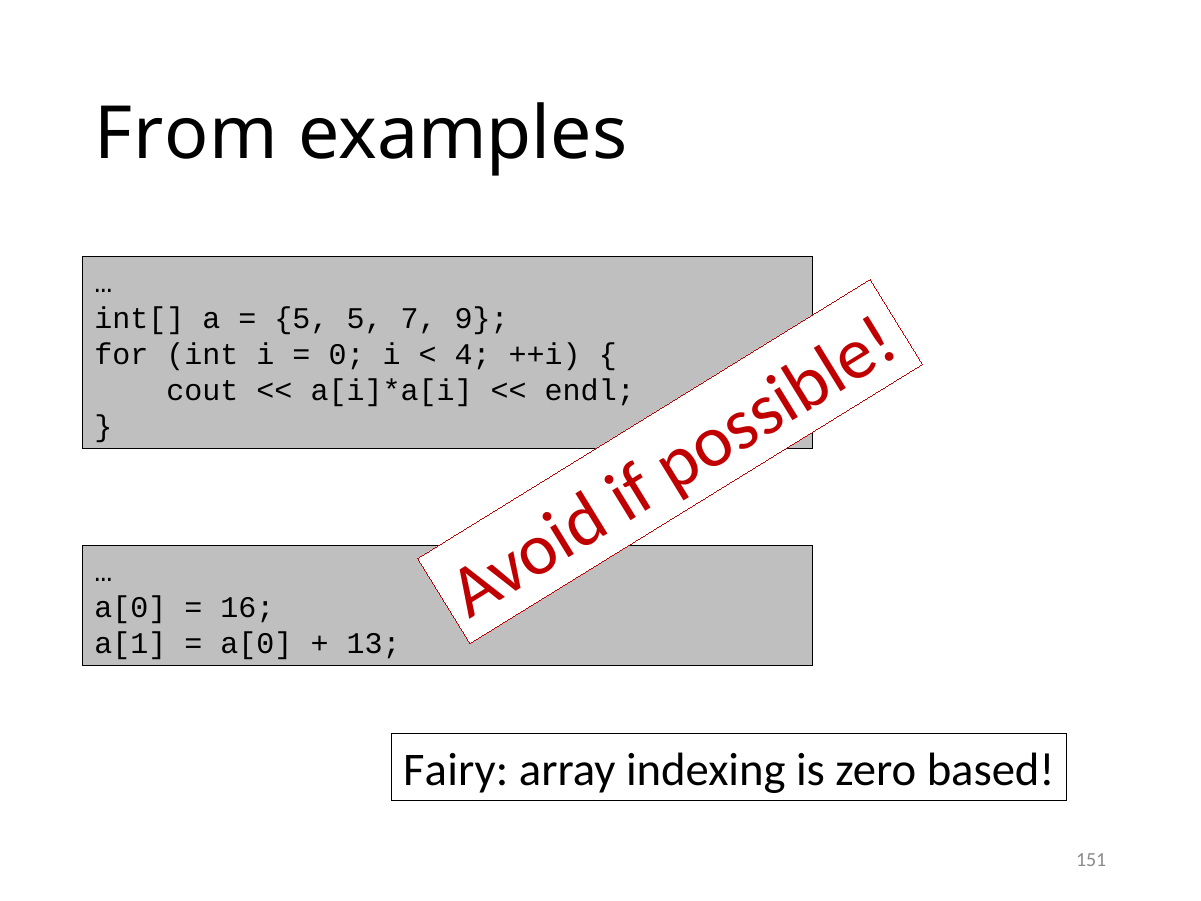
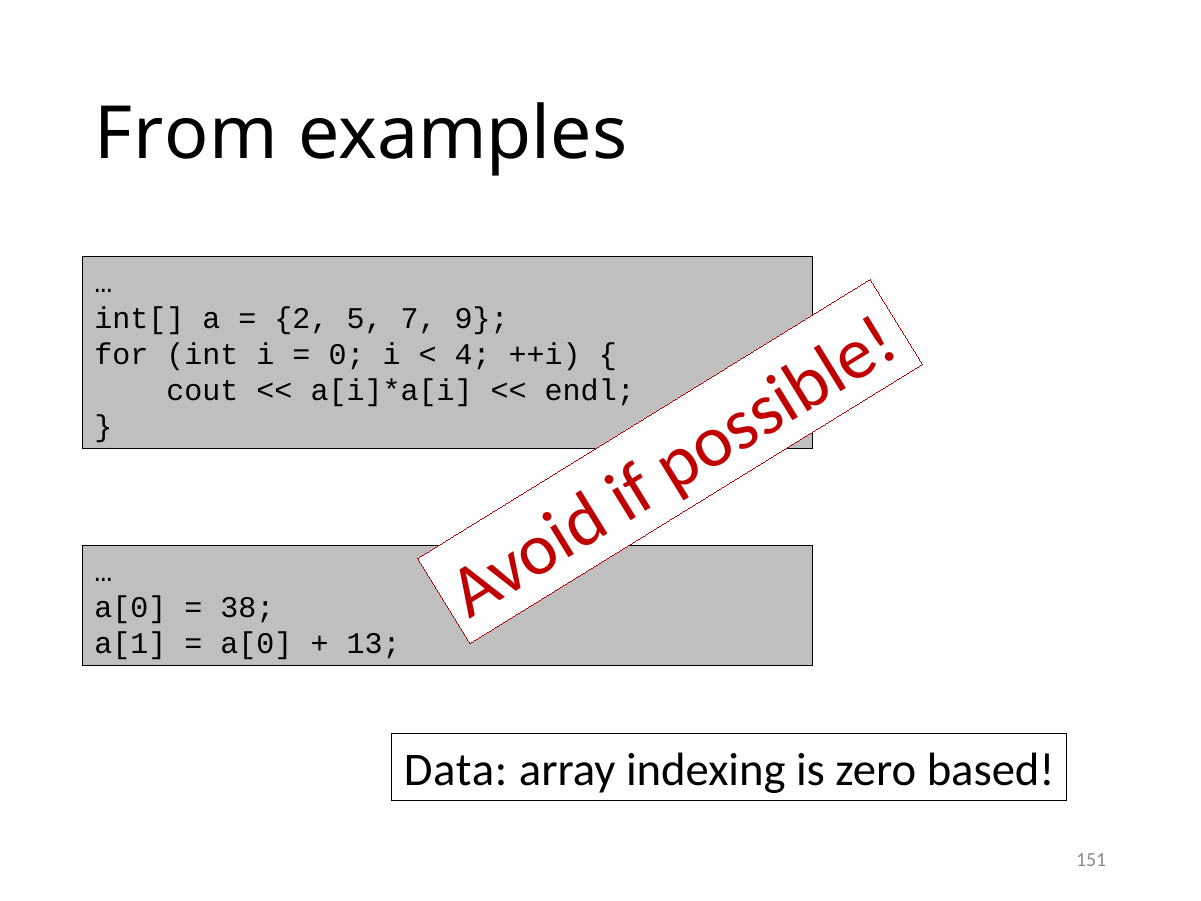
5 at (302, 319): 5 -> 2
16: 16 -> 38
Fairy: Fairy -> Data
